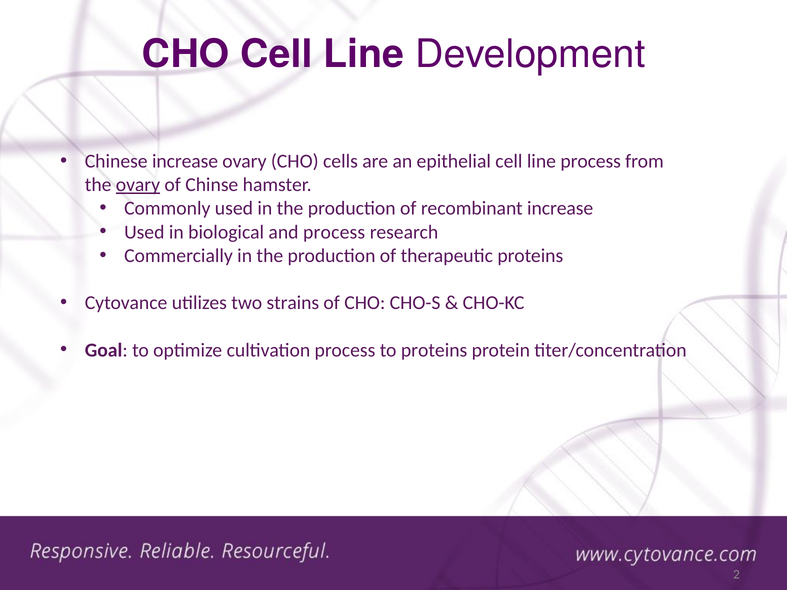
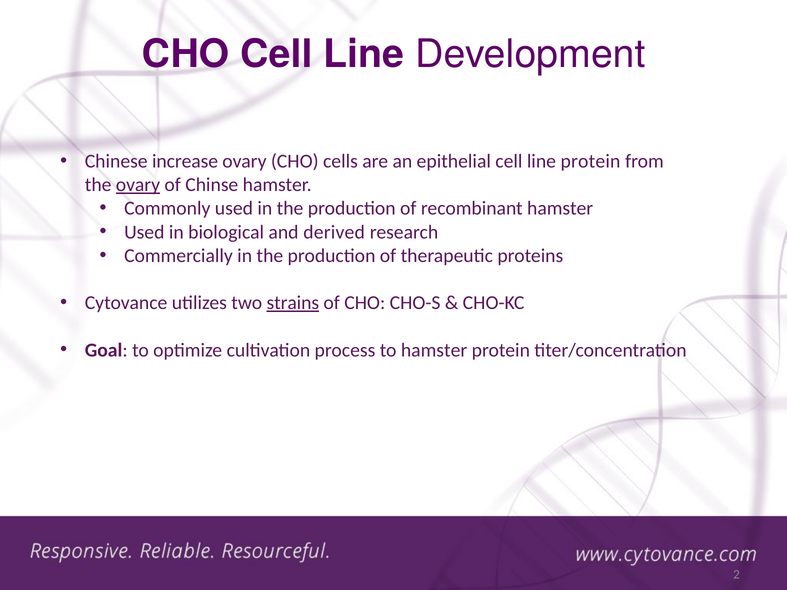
line process: process -> protein
recombinant increase: increase -> hamster
and process: process -> derived
strains underline: none -> present
to proteins: proteins -> hamster
